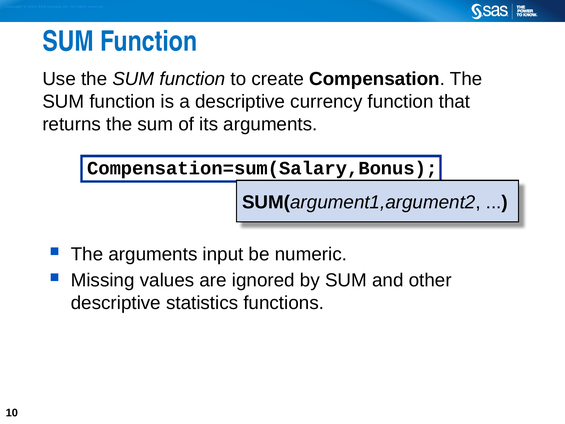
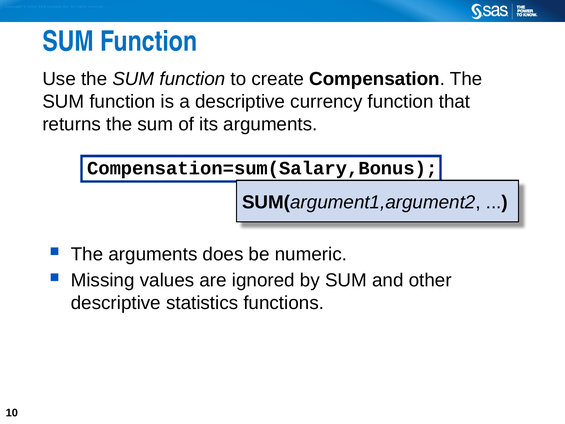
input: input -> does
